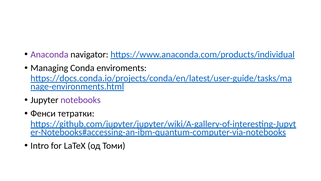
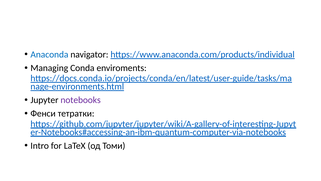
Anaconda colour: purple -> blue
